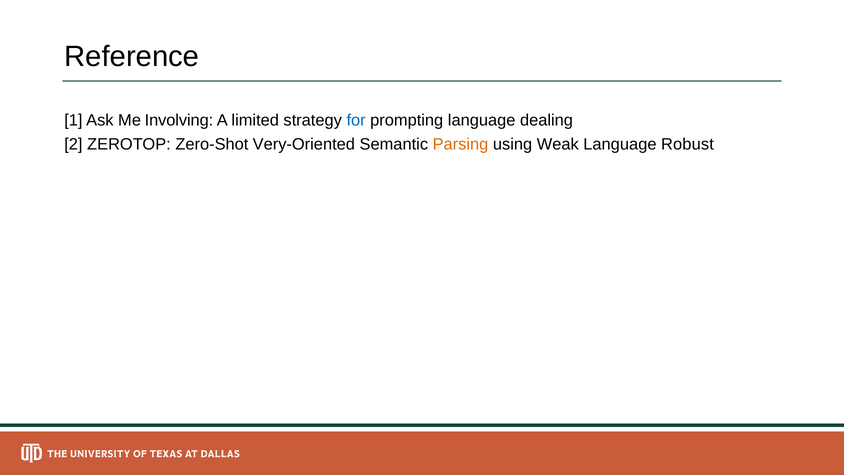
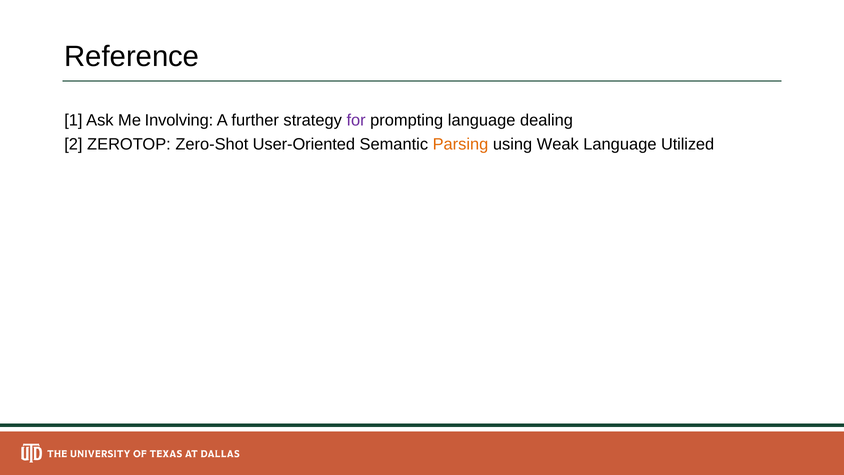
limited: limited -> further
for colour: blue -> purple
Very-Oriented: Very-Oriented -> User-Oriented
Robust: Robust -> Utilized
